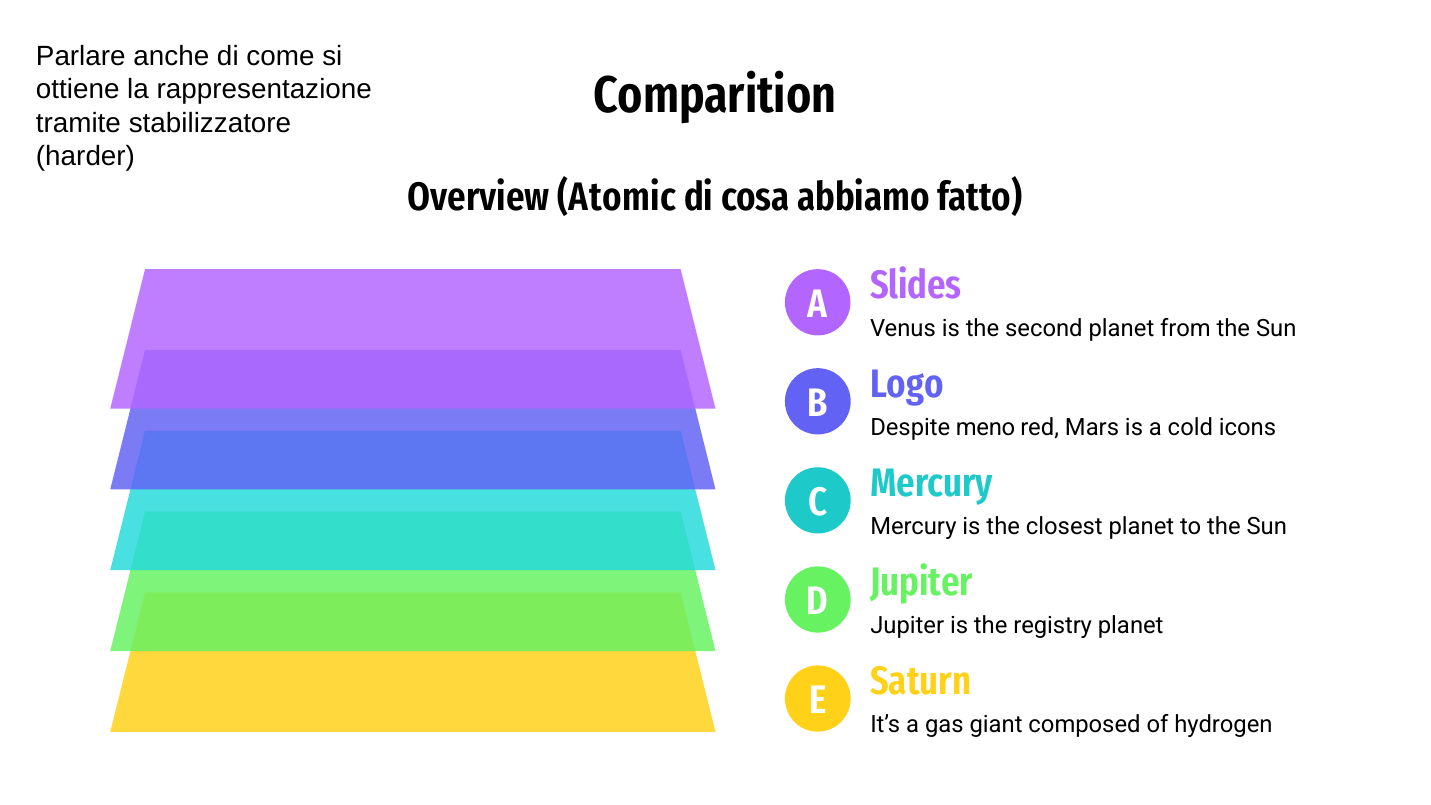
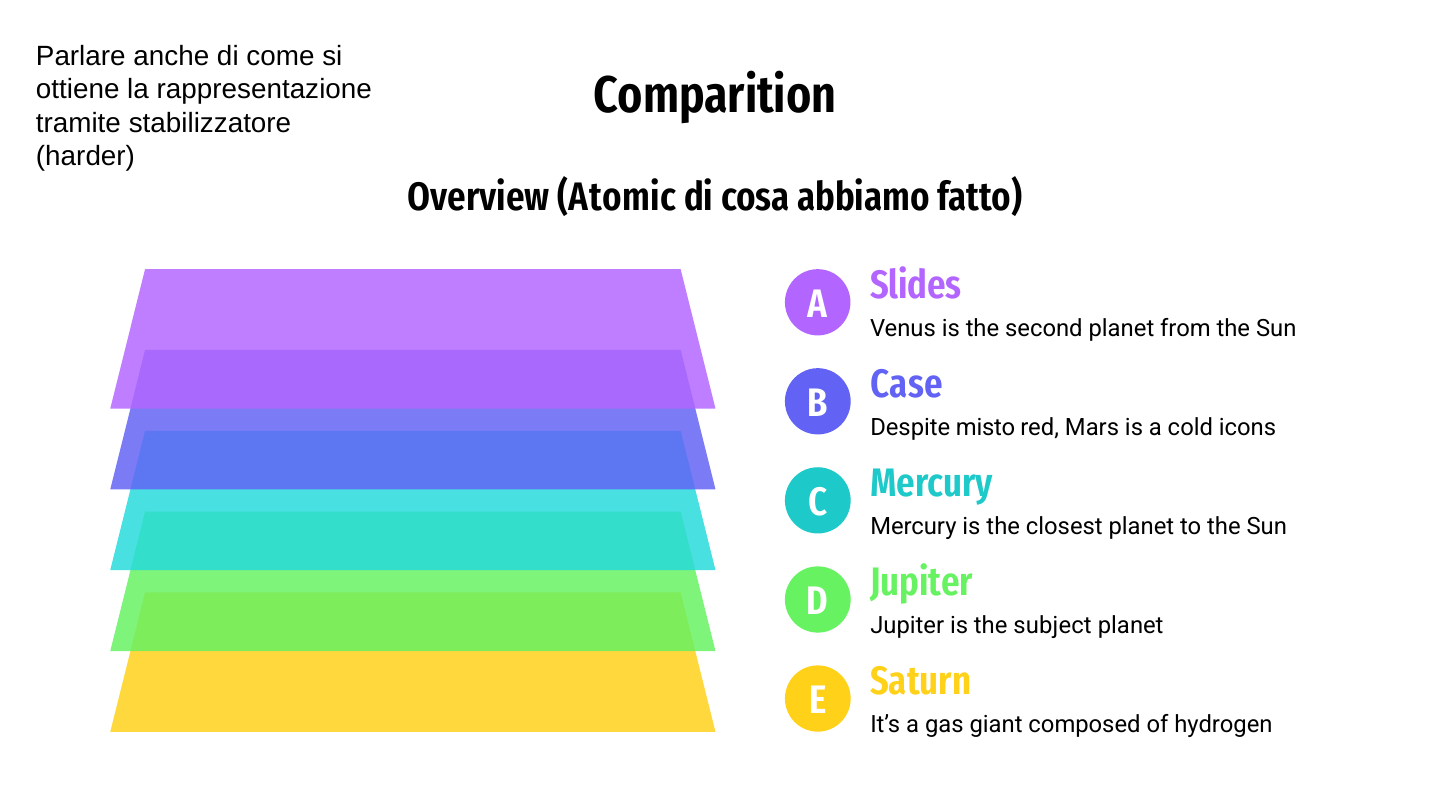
Logo: Logo -> Case
meno: meno -> misto
registry: registry -> subject
